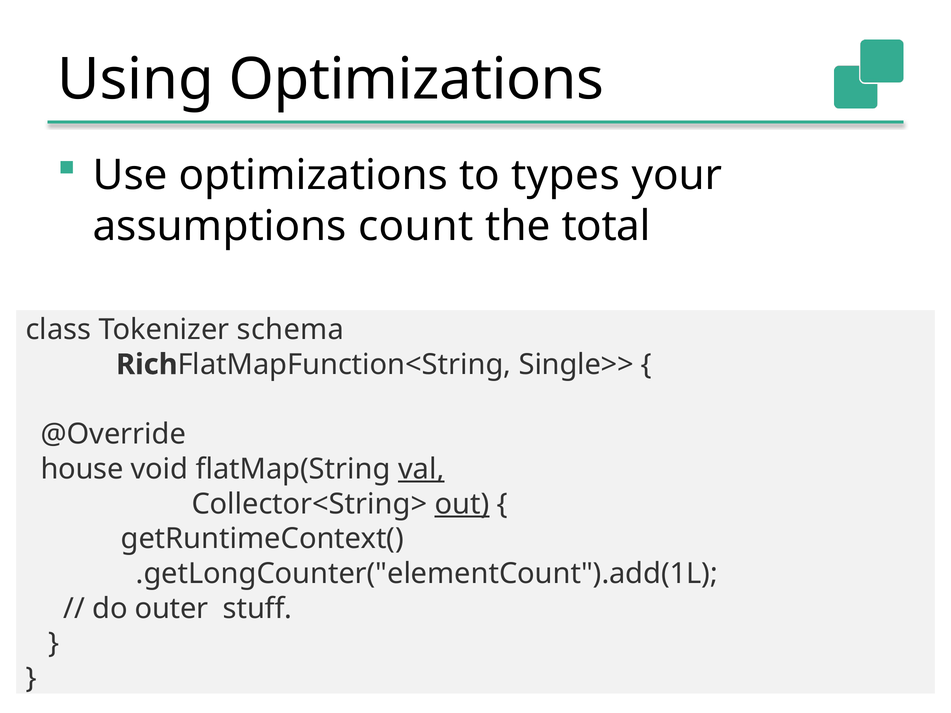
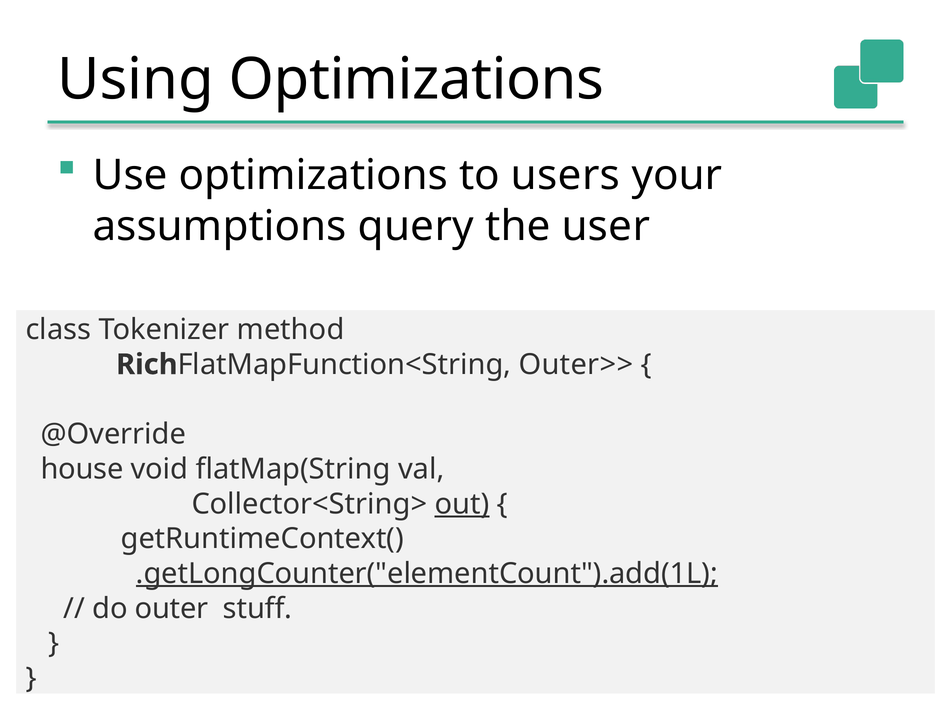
types: types -> users
count: count -> query
total: total -> user
schema: schema -> method
Single>>: Single>> -> Outer>>
val underline: present -> none
.getLongCounter("elementCount").add(1L underline: none -> present
